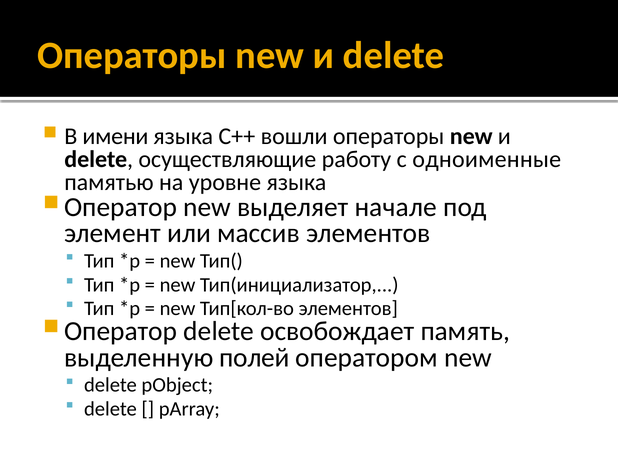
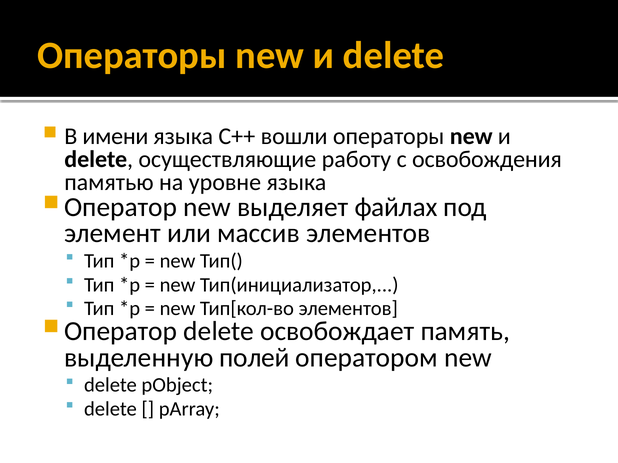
одноименные: одноименные -> освобождения
начале: начале -> файлах
